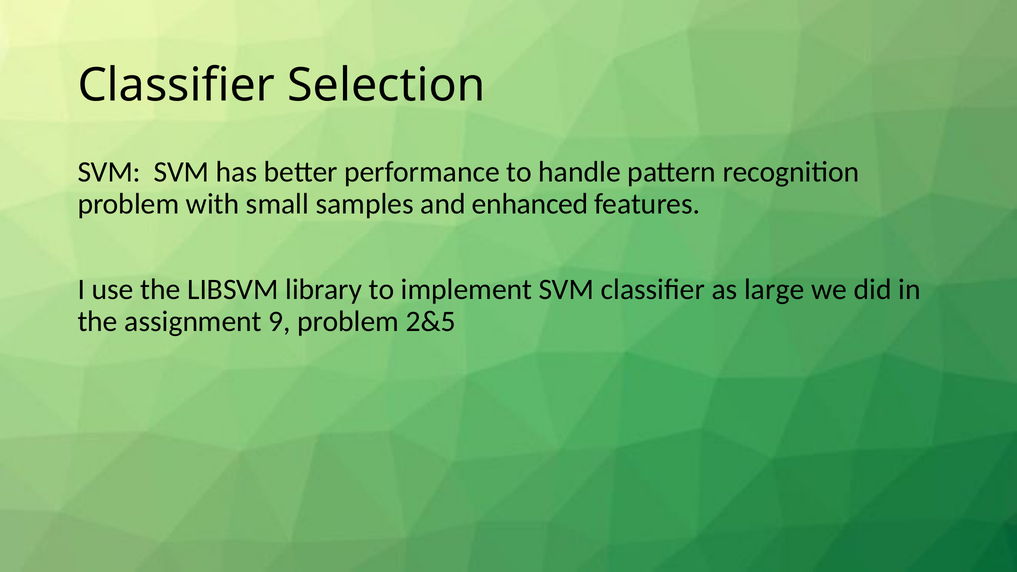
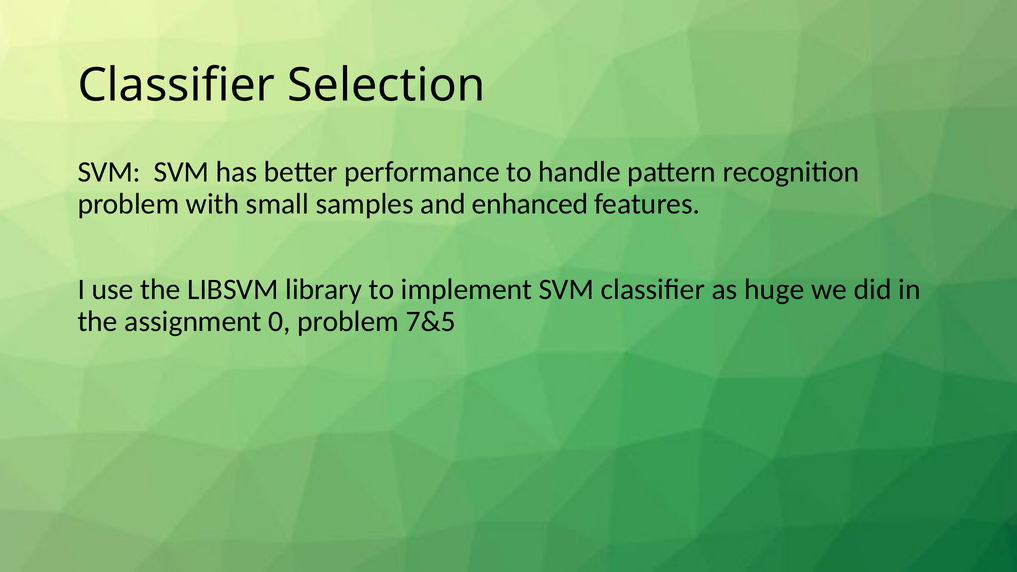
large: large -> huge
9: 9 -> 0
2&5: 2&5 -> 7&5
